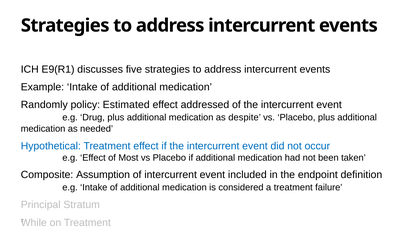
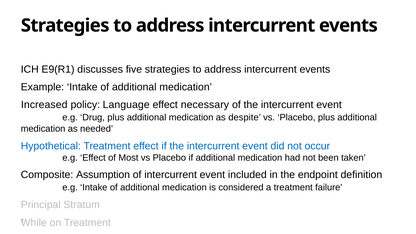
Randomly: Randomly -> Increased
Estimated: Estimated -> Language
addressed: addressed -> necessary
